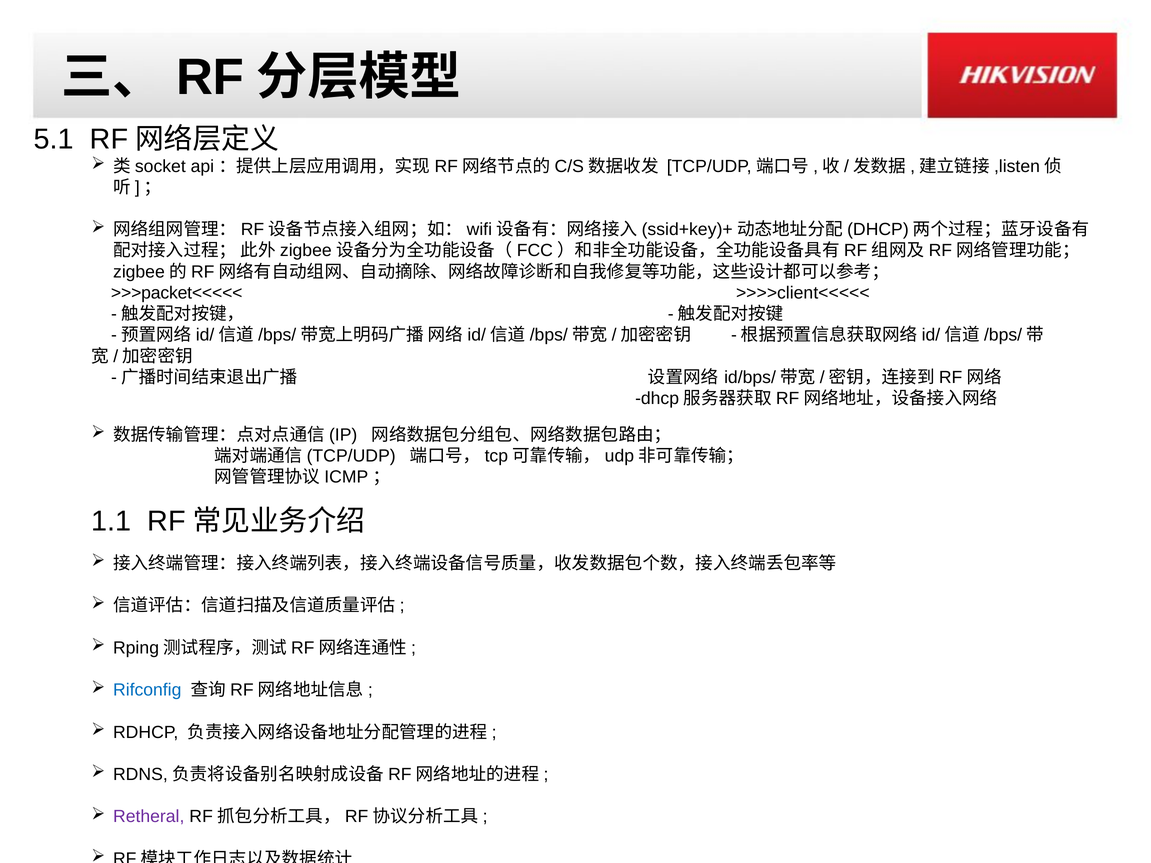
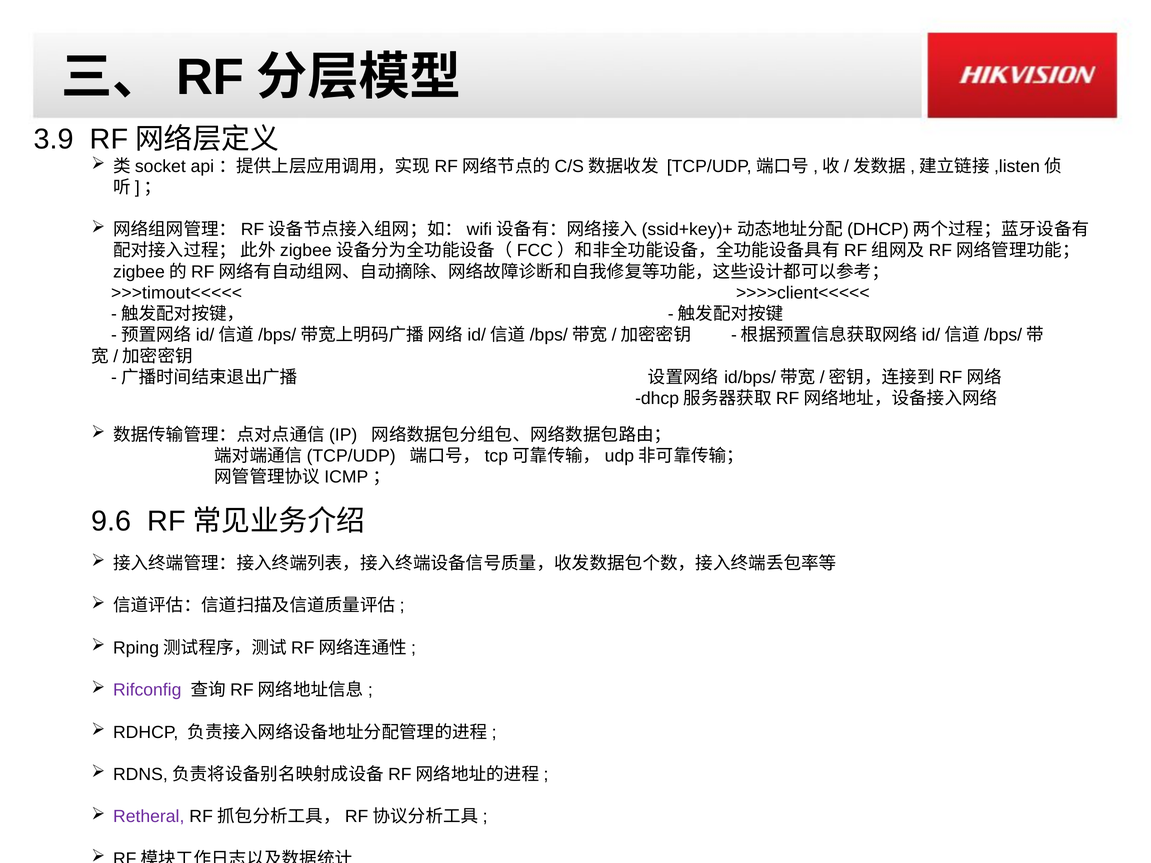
5.1: 5.1 -> 3.9
>>>packet<<<<<: >>>packet<<<<< -> >>>timout<<<<<
1.1: 1.1 -> 9.6
Rifconfig colour: blue -> purple
